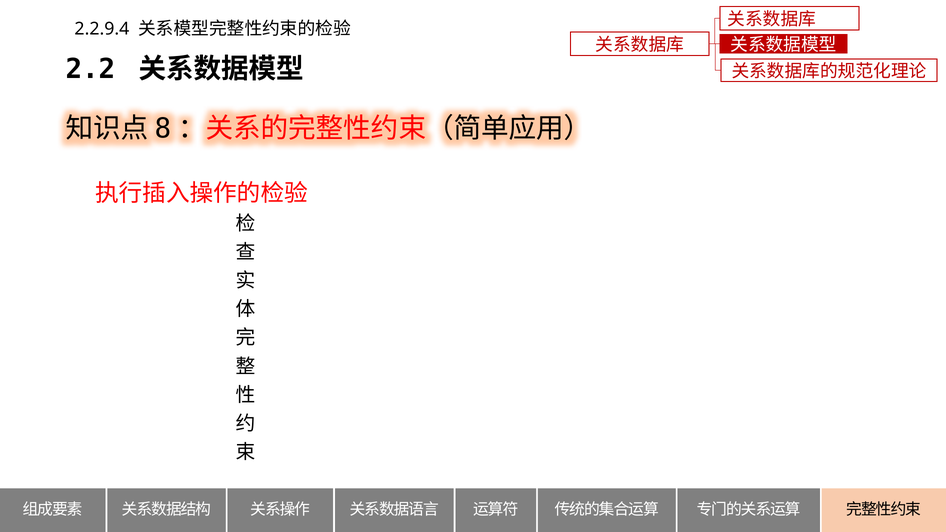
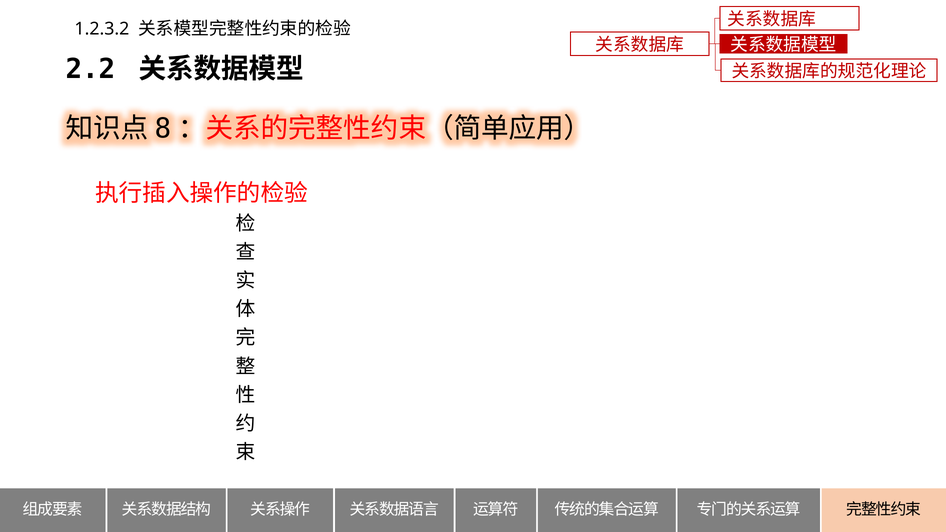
2.2.9.4: 2.2.9.4 -> 1.2.3.2
